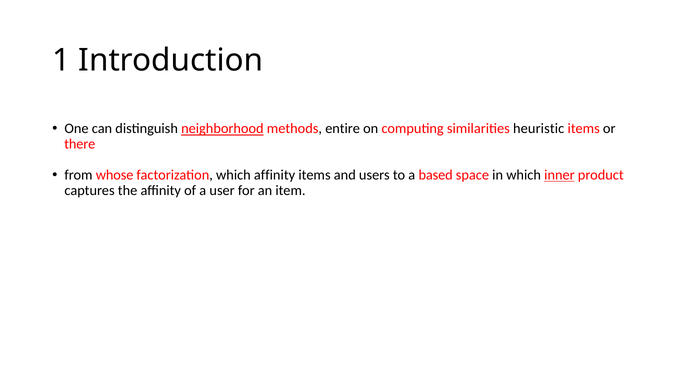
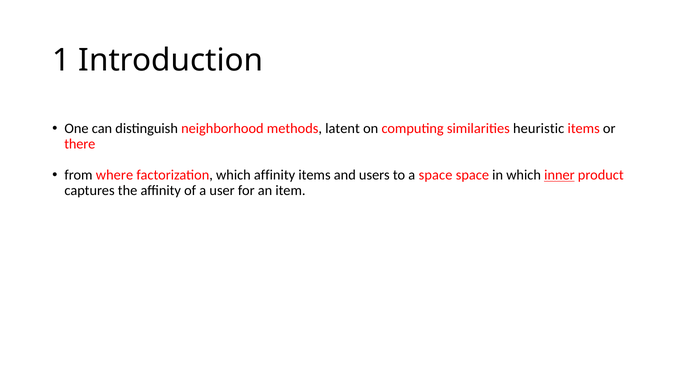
neighborhood underline: present -> none
entire: entire -> latent
whose: whose -> where
a based: based -> space
